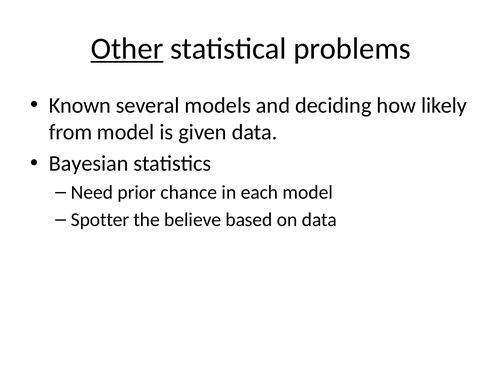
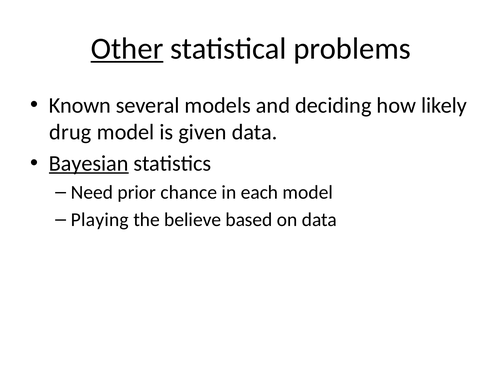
from: from -> drug
Bayesian underline: none -> present
Spotter: Spotter -> Playing
